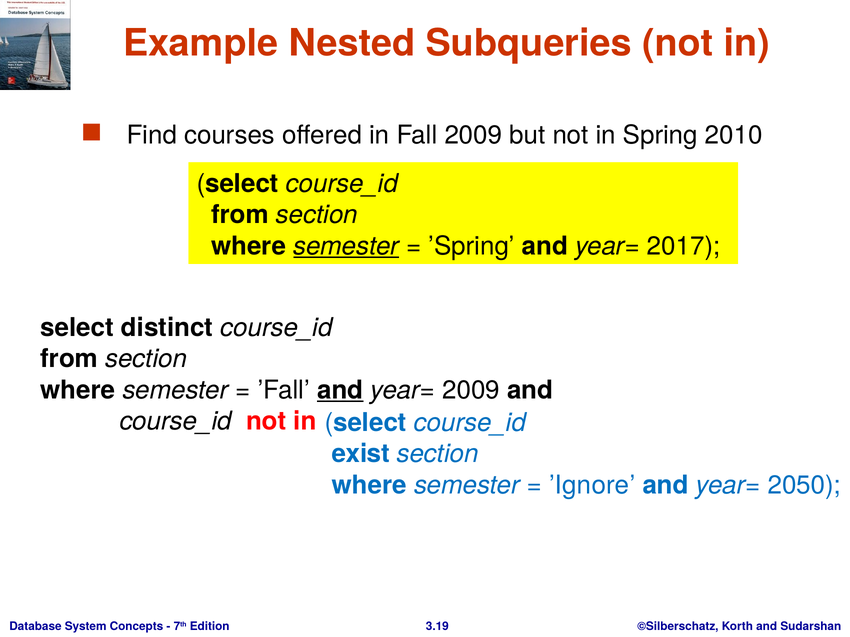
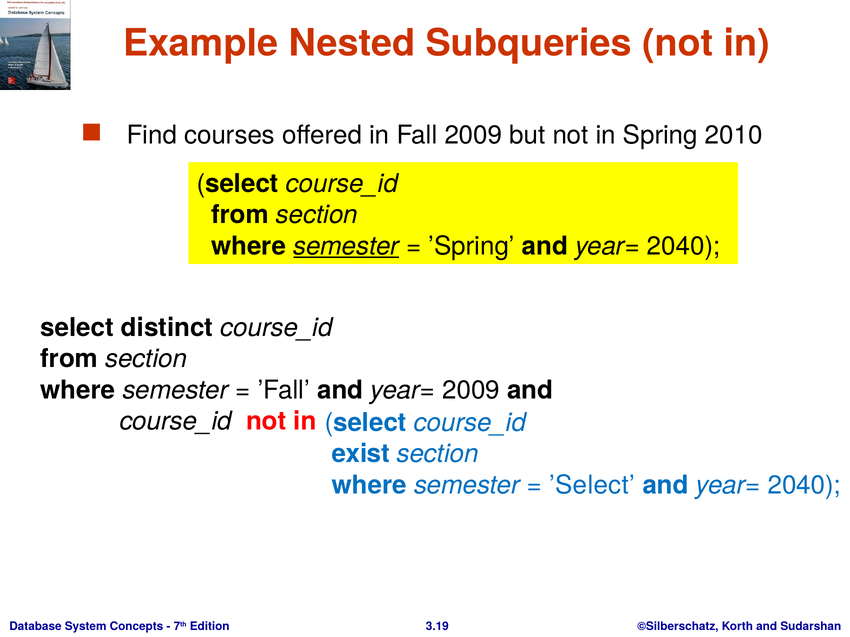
’Spring and year= 2017: 2017 -> 2040
and at (340, 390) underline: present -> none
’Ignore: ’Ignore -> ’Select
2050 at (804, 485): 2050 -> 2040
